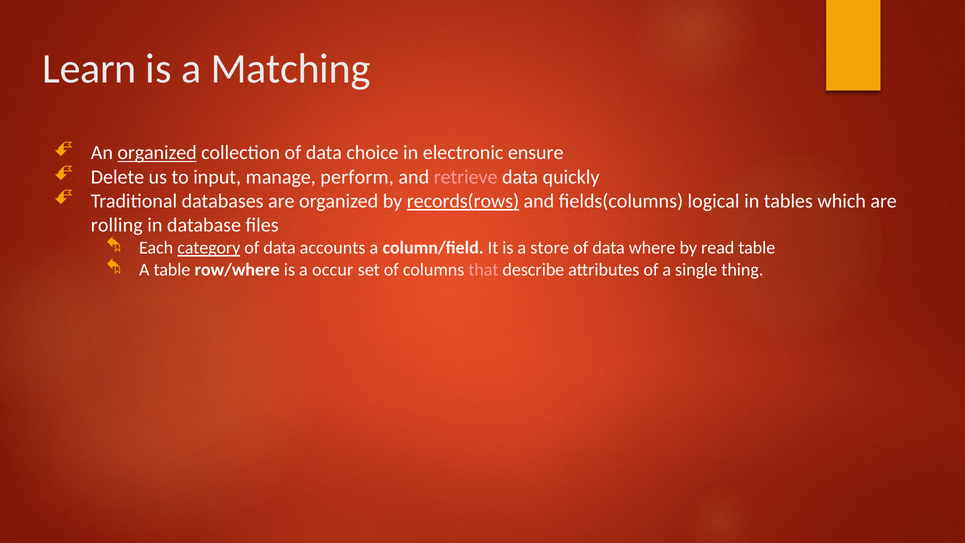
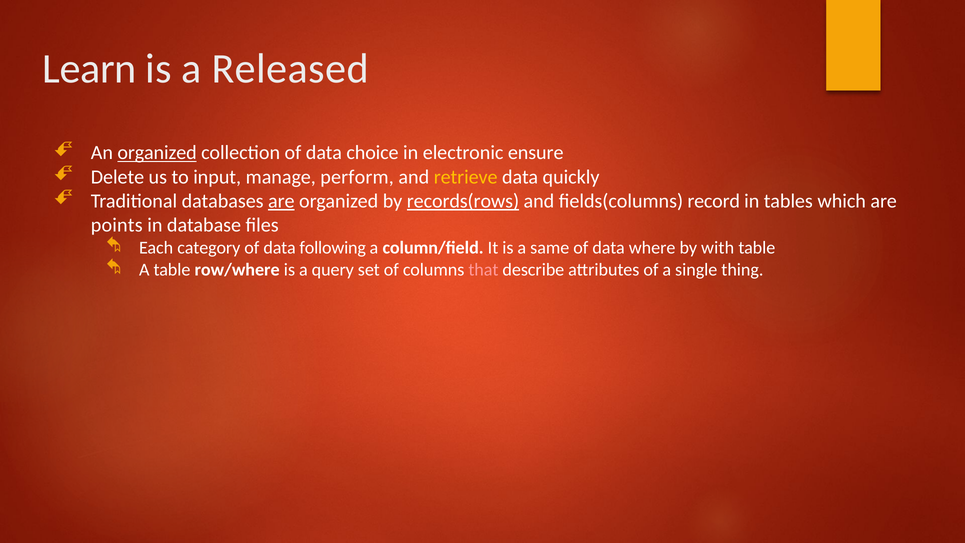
Matching: Matching -> Released
retrieve colour: pink -> yellow
are at (281, 201) underline: none -> present
logical: logical -> record
rolling: rolling -> points
category underline: present -> none
accounts: accounts -> following
store: store -> same
read: read -> with
occur: occur -> query
